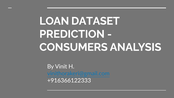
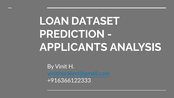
CONSUMERS: CONSUMERS -> APPLICANTS
